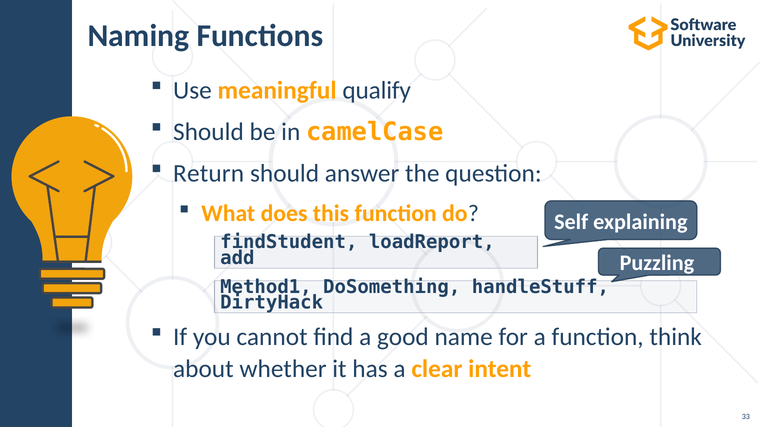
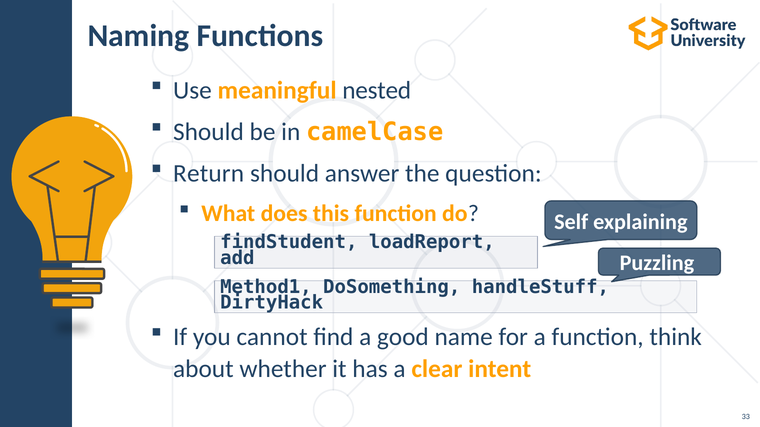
qualify: qualify -> nested
